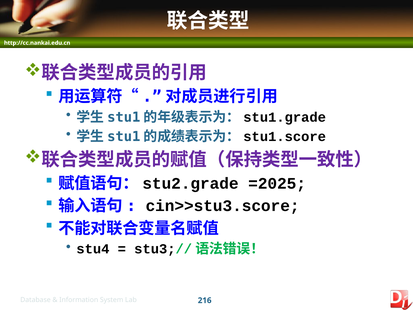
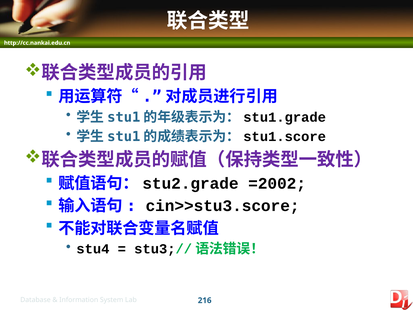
=2025: =2025 -> =2002
